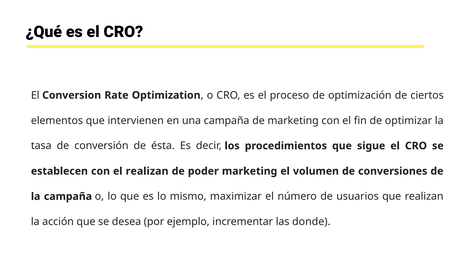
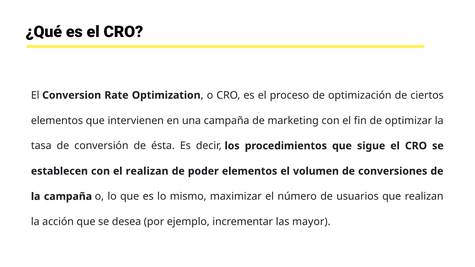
poder marketing: marketing -> elementos
donde: donde -> mayor
